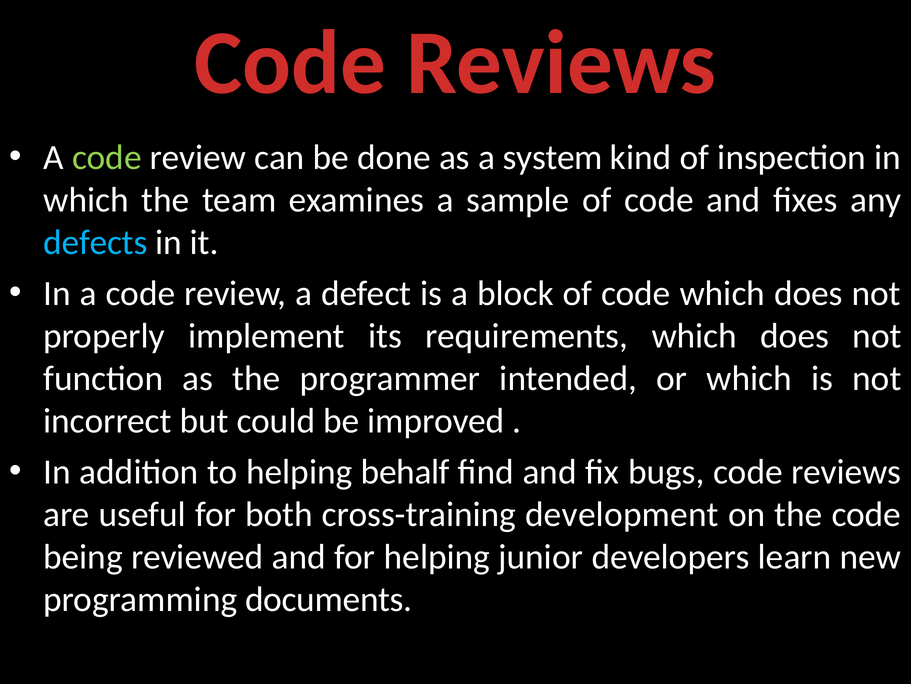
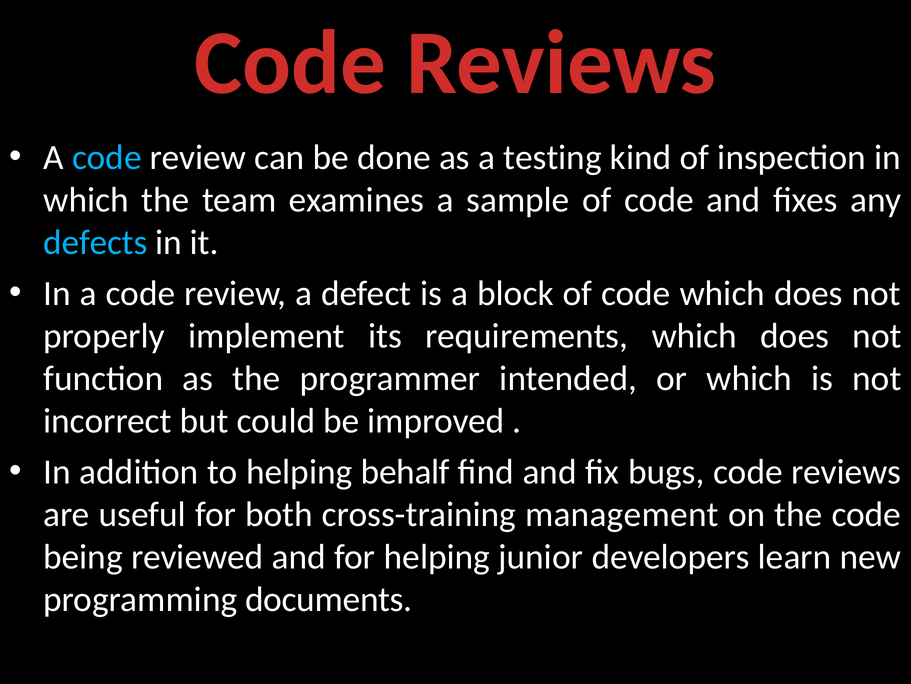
code at (107, 157) colour: light green -> light blue
system: system -> testing
development: development -> management
